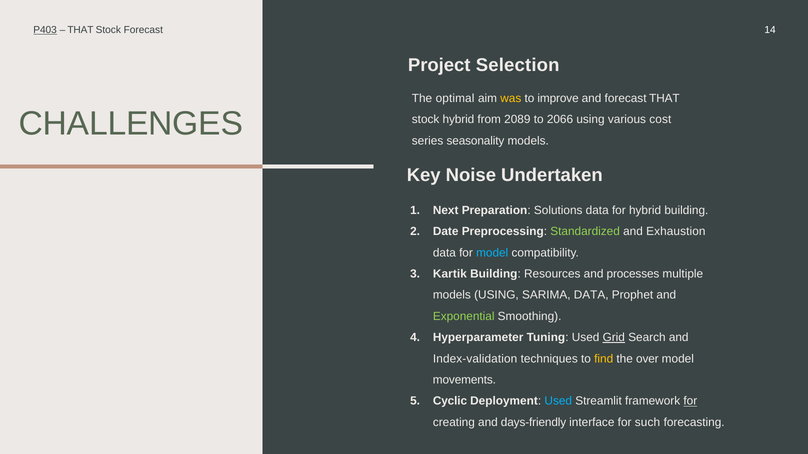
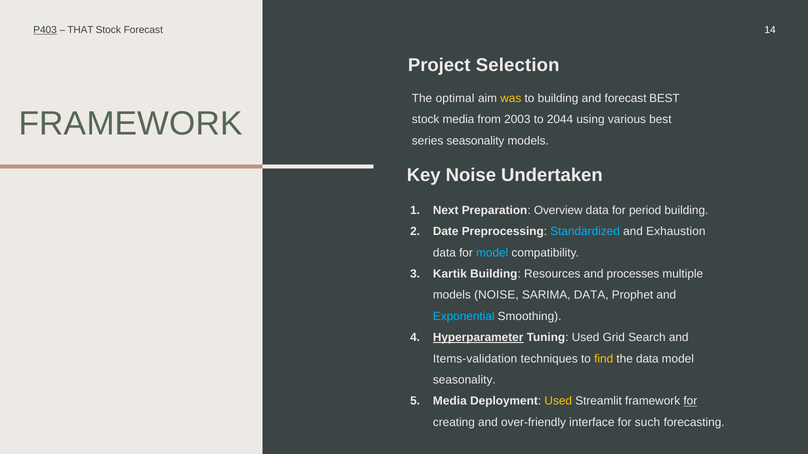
to improve: improve -> building
forecast THAT: THAT -> BEST
CHALLENGES at (131, 124): CHALLENGES -> FRAMEWORK
stock hybrid: hybrid -> media
2089: 2089 -> 2003
2066: 2066 -> 2044
various cost: cost -> best
Solutions: Solutions -> Overview
for hybrid: hybrid -> period
Standardized colour: light green -> light blue
models USING: USING -> NOISE
Exponential colour: light green -> light blue
Hyperparameter underline: none -> present
Grid underline: present -> none
Index-validation: Index-validation -> Items-validation
the over: over -> data
movements at (464, 380): movements -> seasonality
Cyclic at (450, 401): Cyclic -> Media
Used at (558, 401) colour: light blue -> yellow
days-friendly: days-friendly -> over-friendly
